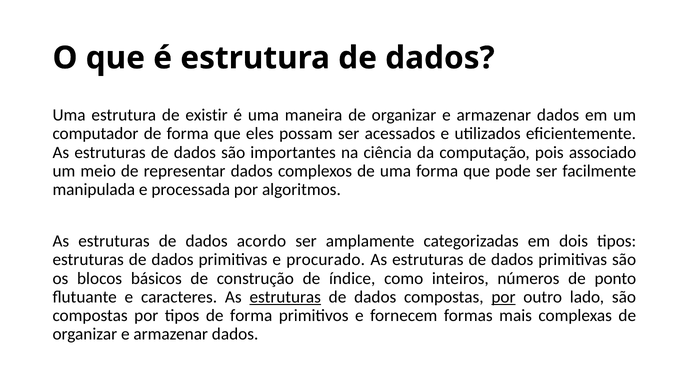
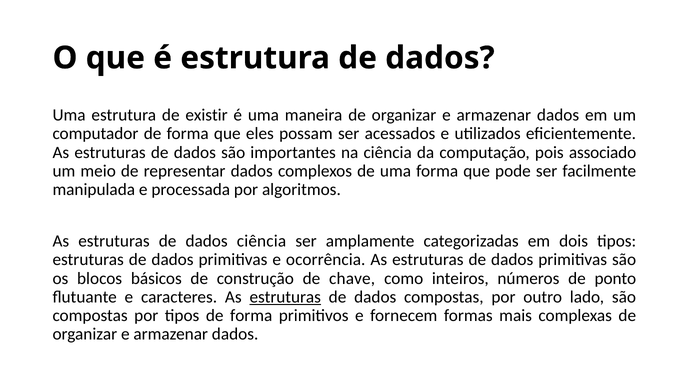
dados acordo: acordo -> ciência
procurado: procurado -> ocorrência
índice: índice -> chave
por at (503, 297) underline: present -> none
